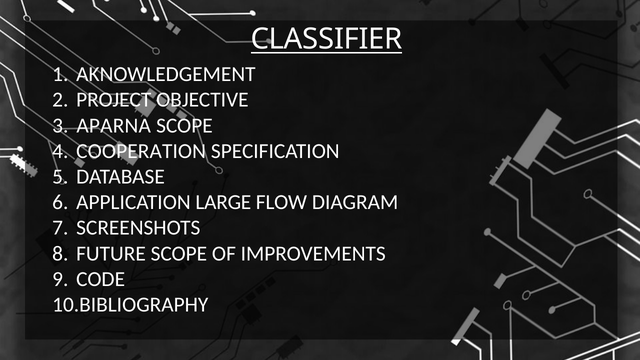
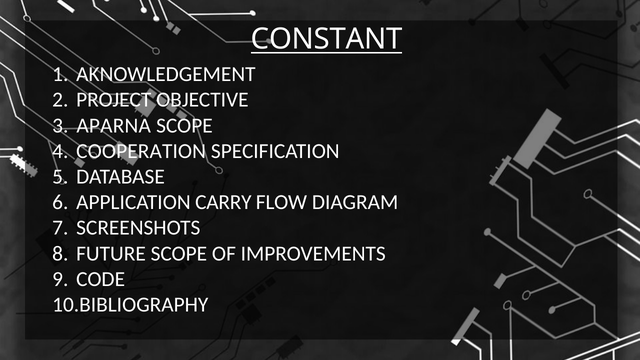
CLASSIFIER: CLASSIFIER -> CONSTANT
LARGE: LARGE -> CARRY
